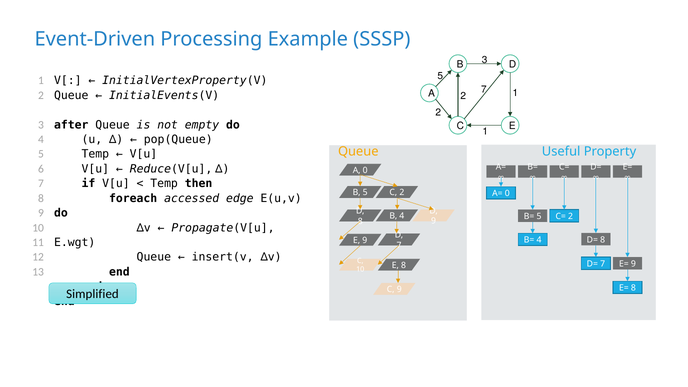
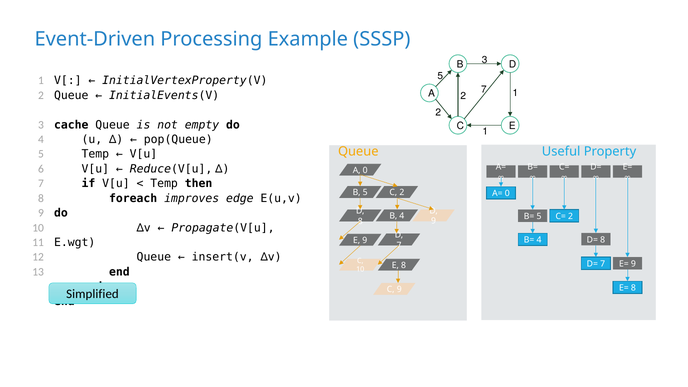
after: after -> cache
accessed: accessed -> improves
